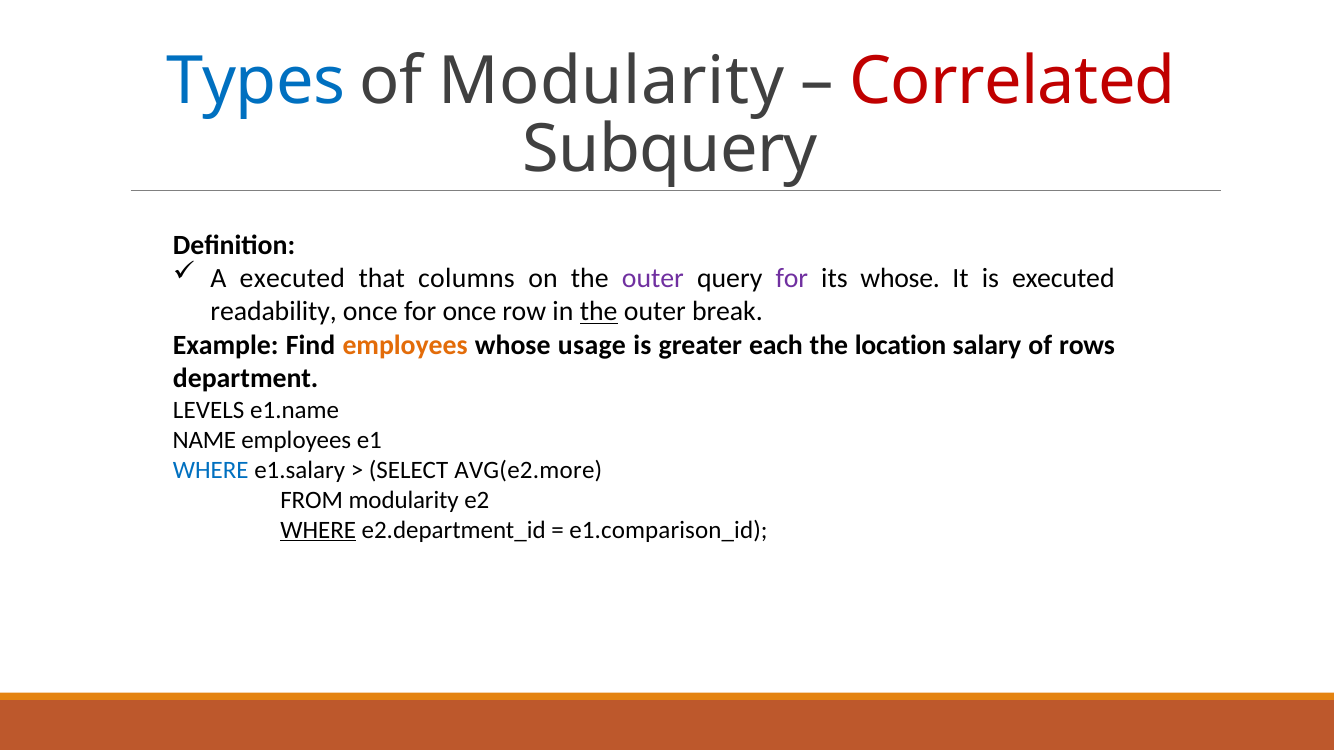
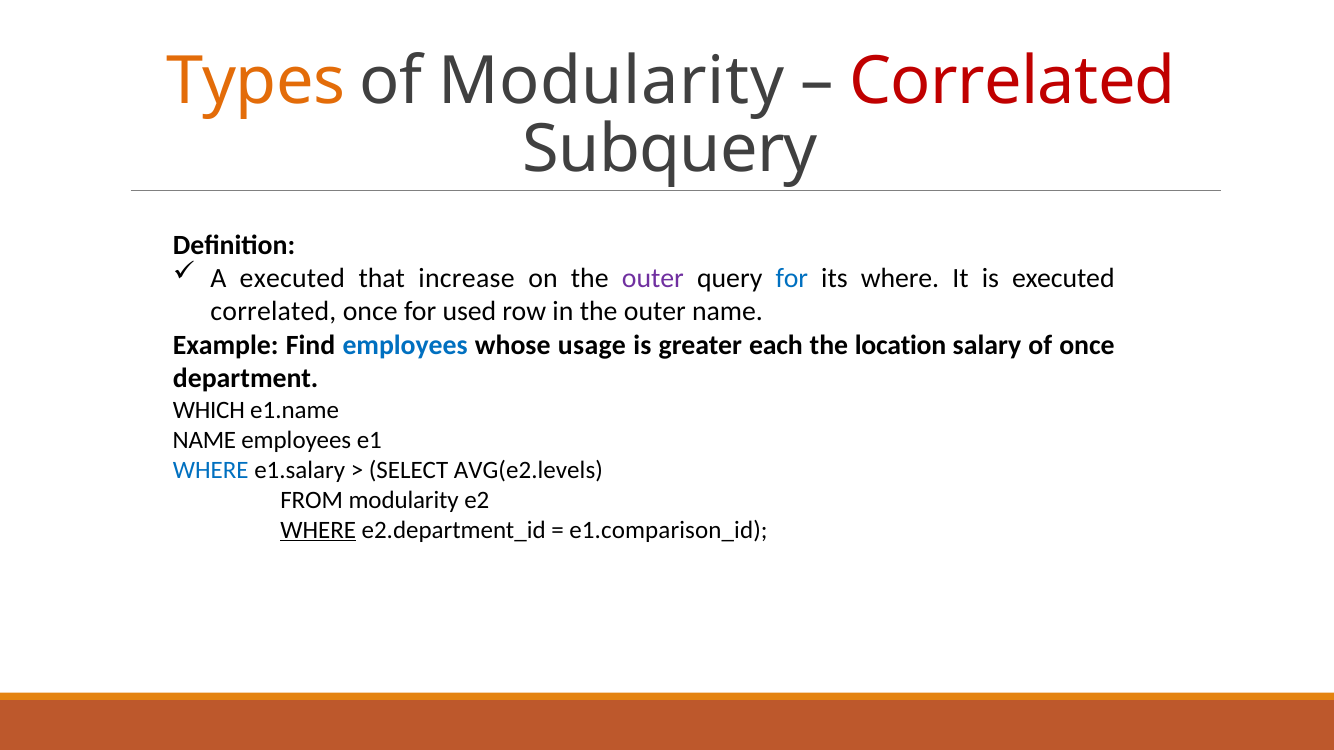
Types colour: blue -> orange
columns: columns -> increase
for at (792, 278) colour: purple -> blue
its whose: whose -> where
readability at (274, 312): readability -> correlated
for once: once -> used
the at (599, 312) underline: present -> none
outer break: break -> name
employees at (405, 345) colour: orange -> blue
of rows: rows -> once
LEVELS: LEVELS -> WHICH
AVG(e2.more: AVG(e2.more -> AVG(e2.levels
